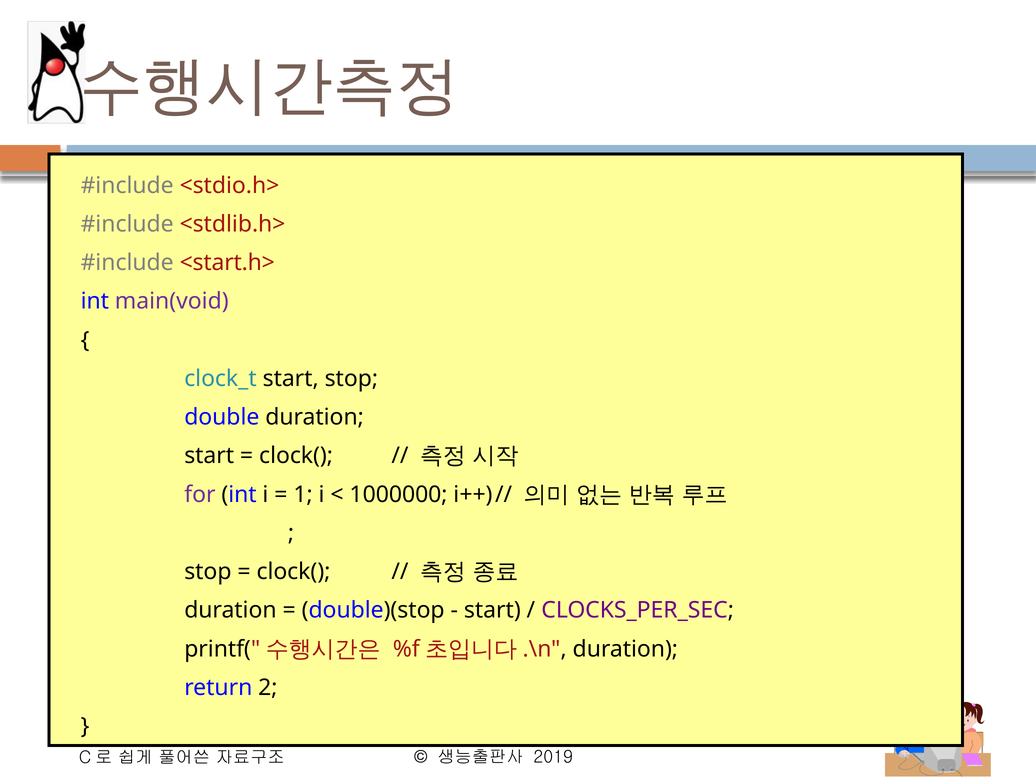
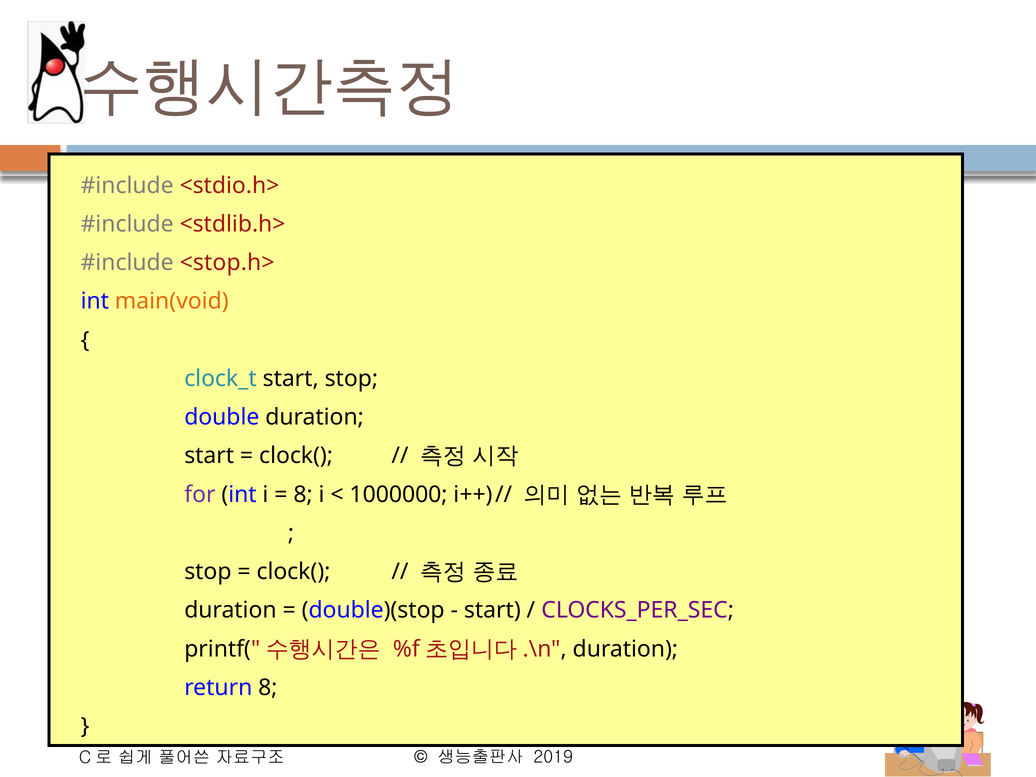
<start.h>: <start.h> -> <stop.h>
main(void colour: purple -> orange
1 at (303, 494): 1 -> 8
return 2: 2 -> 8
